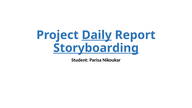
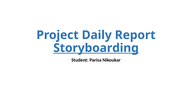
Daily underline: present -> none
